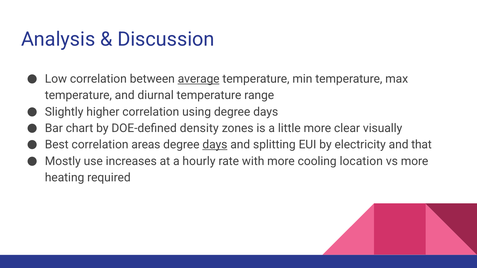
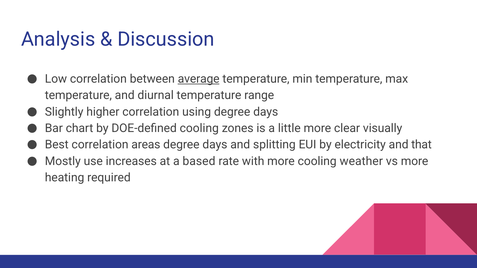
DOE-defined density: density -> cooling
days at (215, 145) underline: present -> none
hourly: hourly -> based
location: location -> weather
